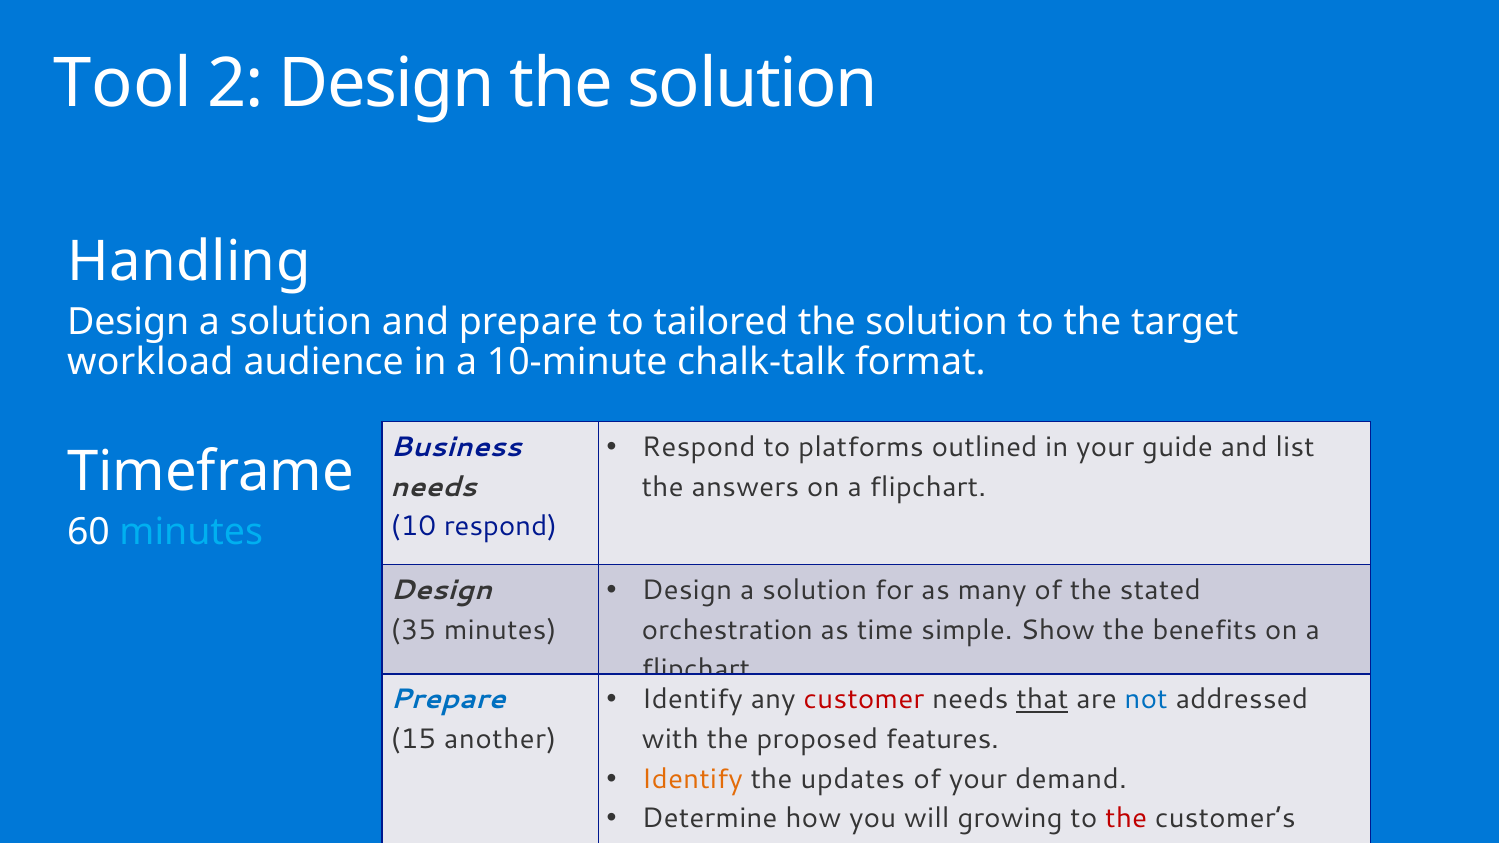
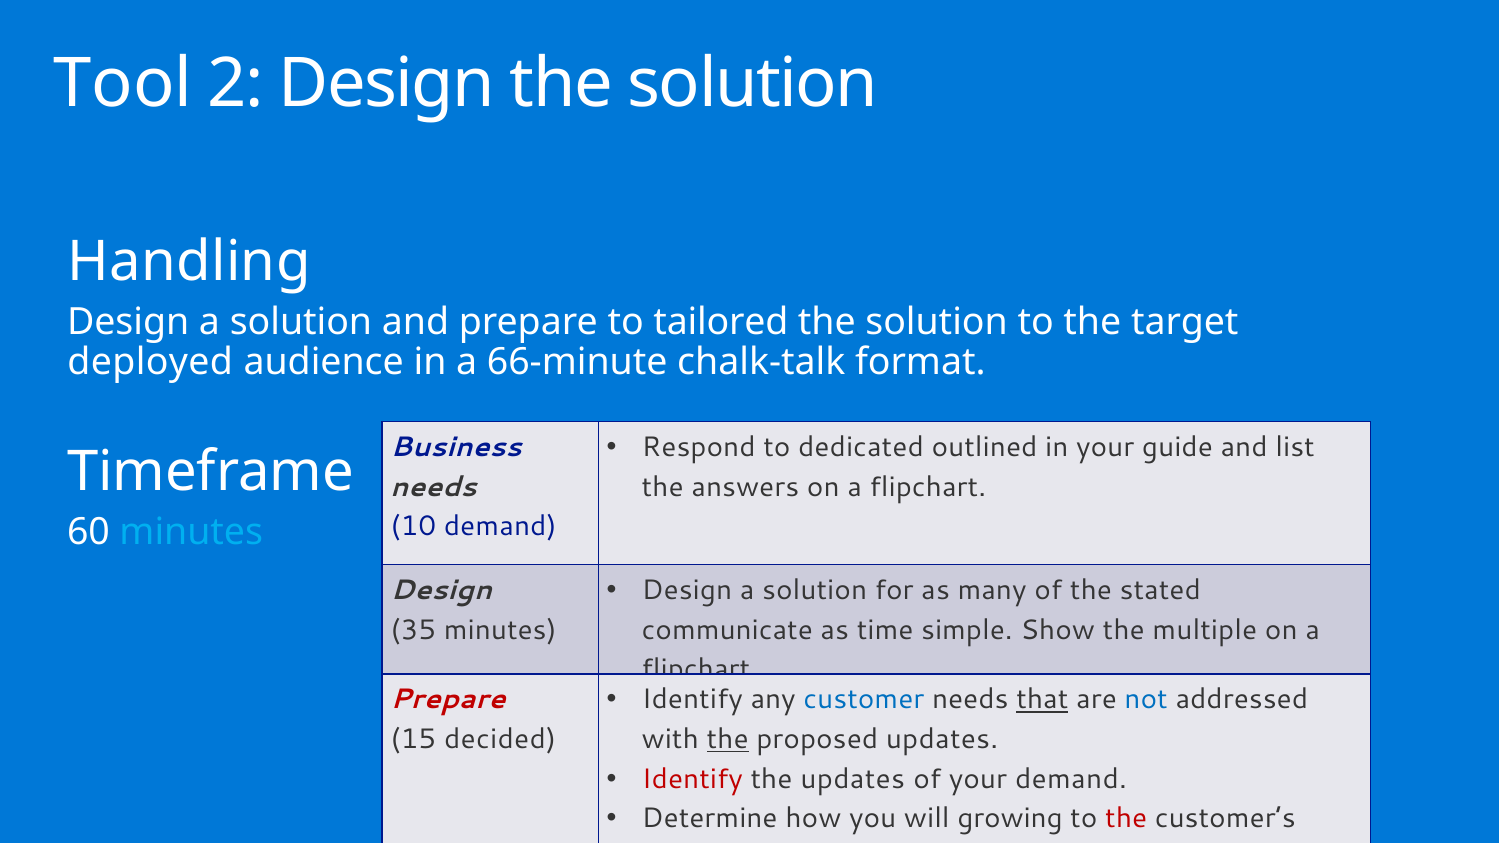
workload: workload -> deployed
10-minute: 10-minute -> 66-minute
platforms: platforms -> dedicated
10 respond: respond -> demand
orchestration: orchestration -> communicate
benefits: benefits -> multiple
customer at (864, 700) colour: red -> blue
Prepare at (448, 700) colour: blue -> red
another: another -> decided
the at (728, 739) underline: none -> present
proposed features: features -> updates
Identify at (692, 779) colour: orange -> red
